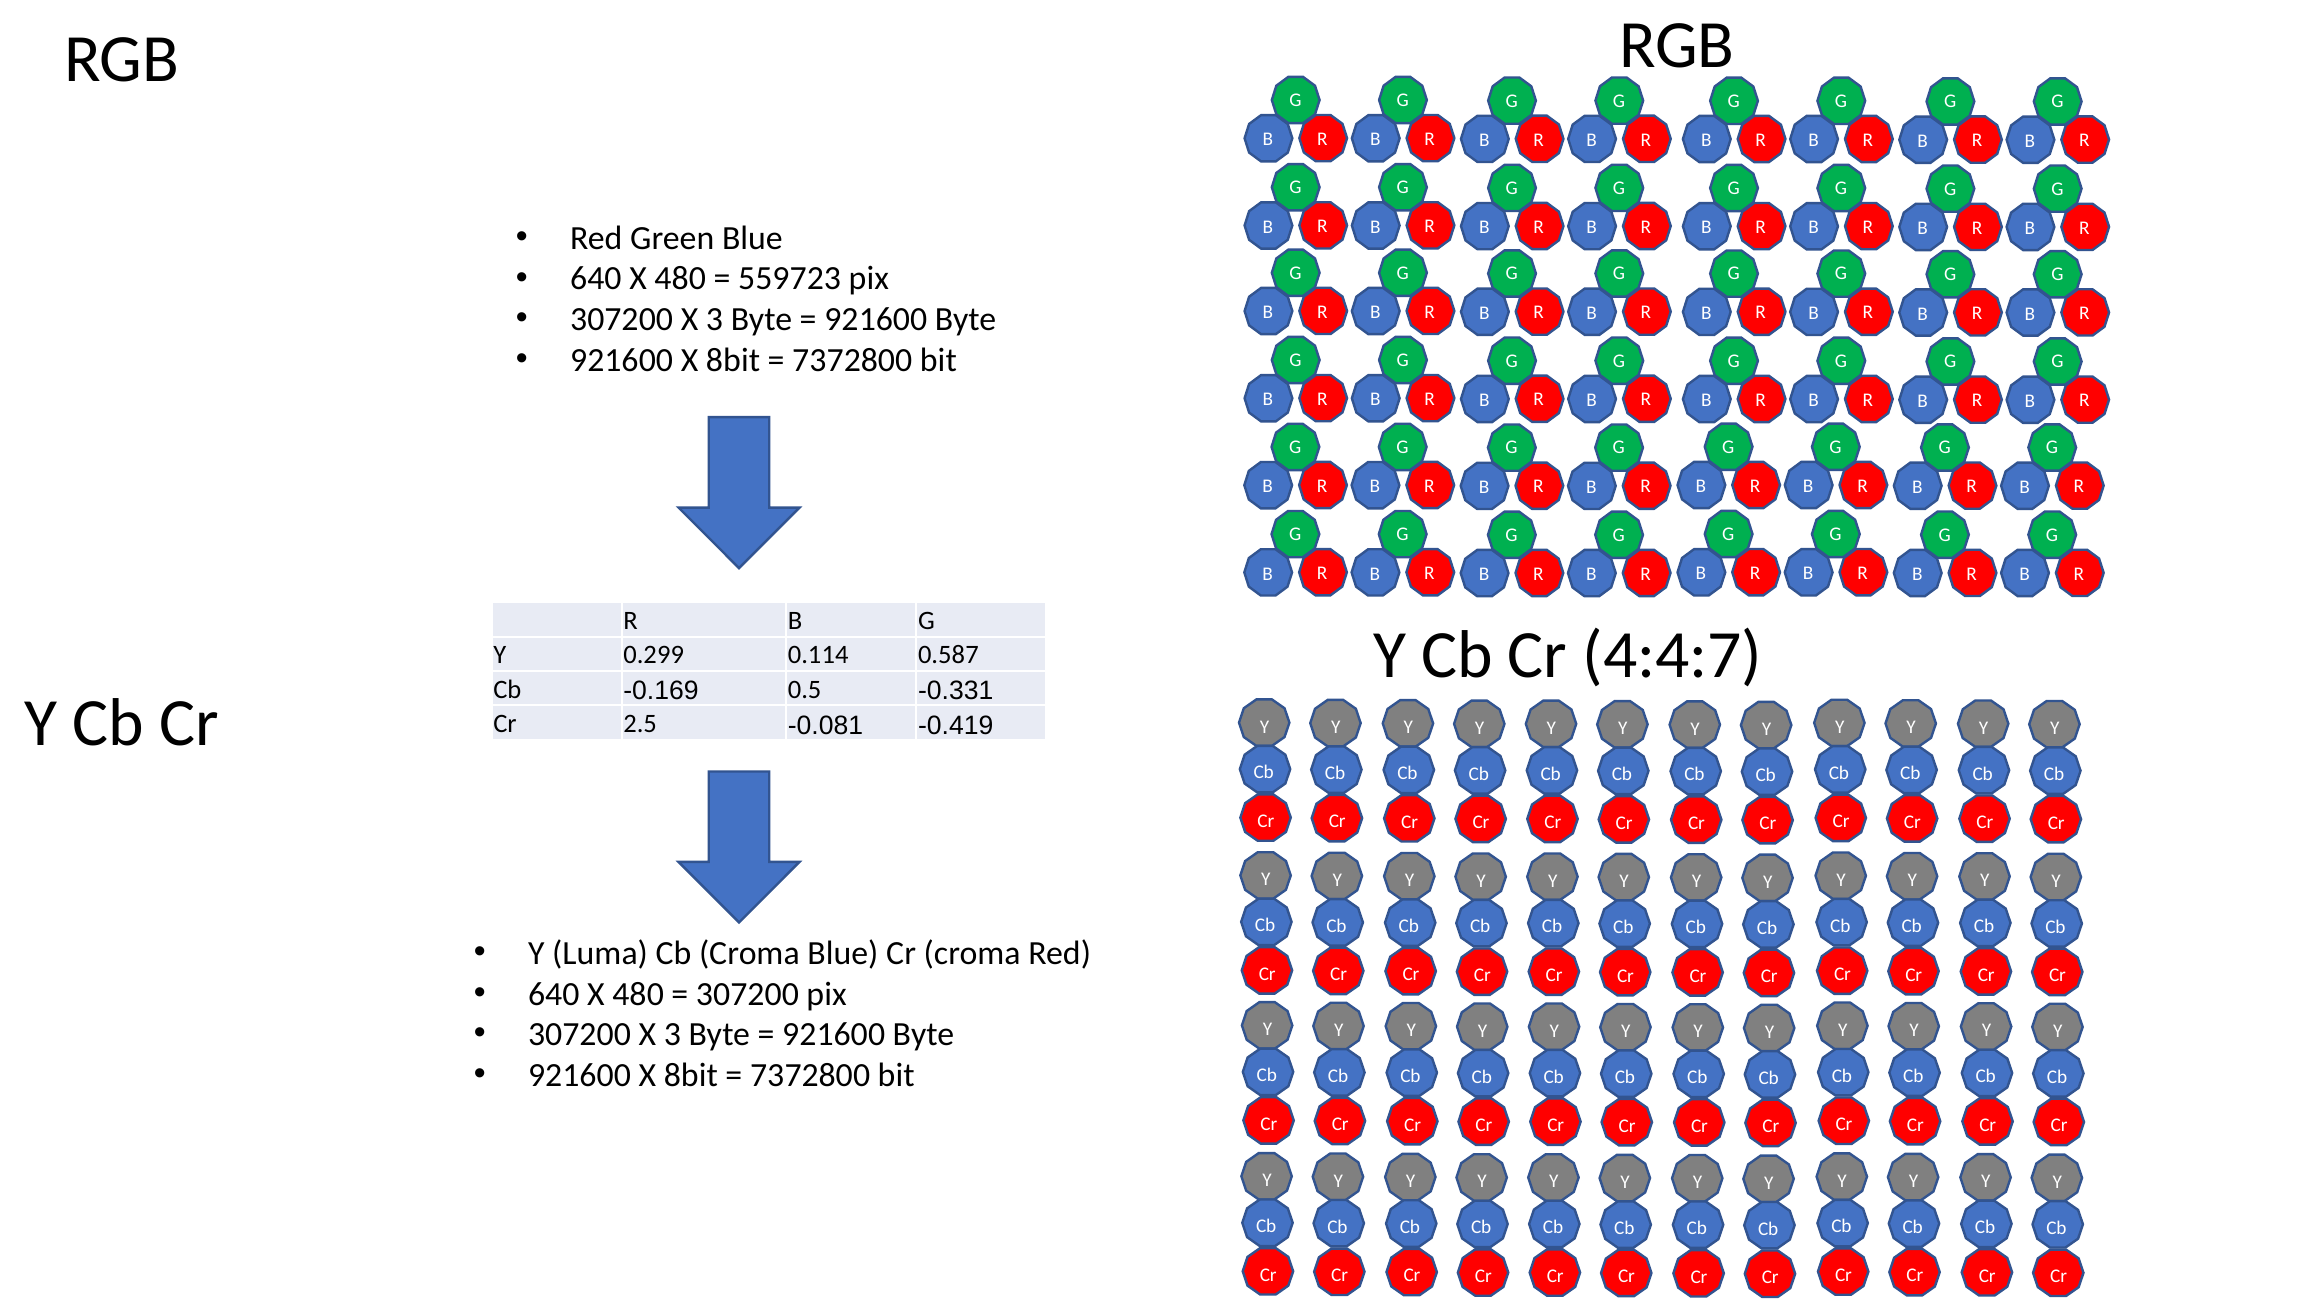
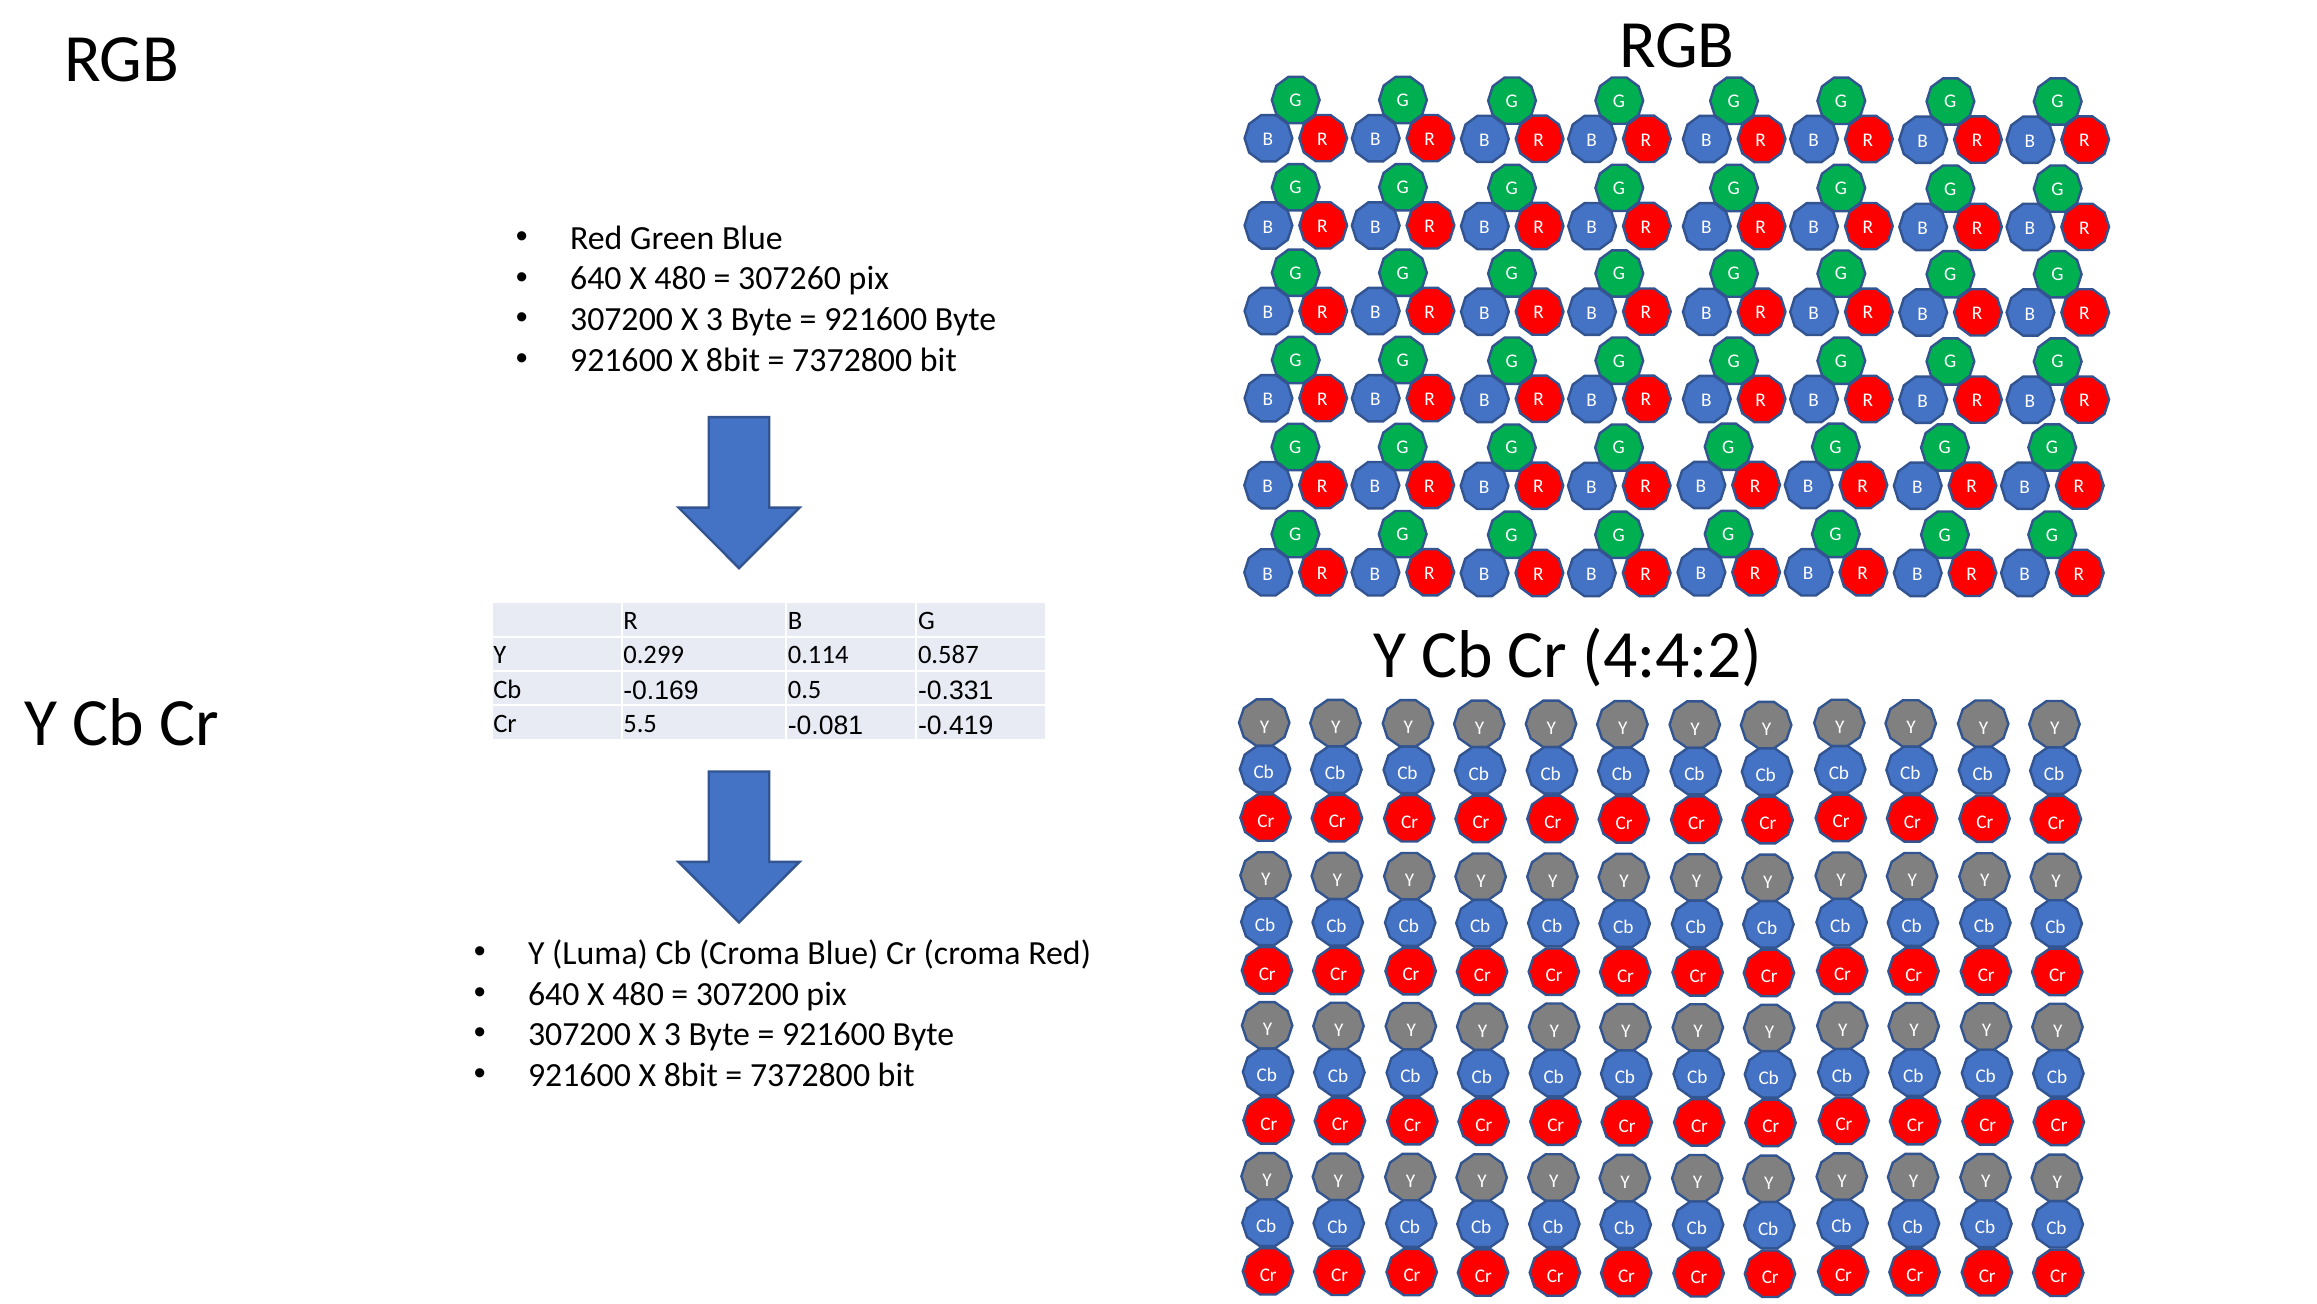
559723: 559723 -> 307260
4:4:7: 4:4:7 -> 4:4:2
2.5: 2.5 -> 5.5
